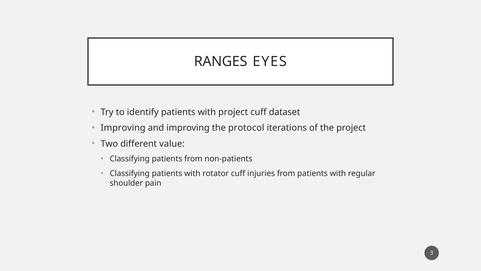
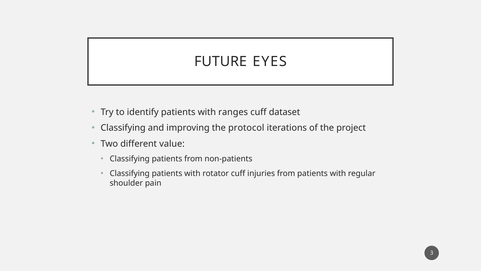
RANGES: RANGES -> FUTURE
with project: project -> ranges
Improving at (123, 128): Improving -> Classifying
